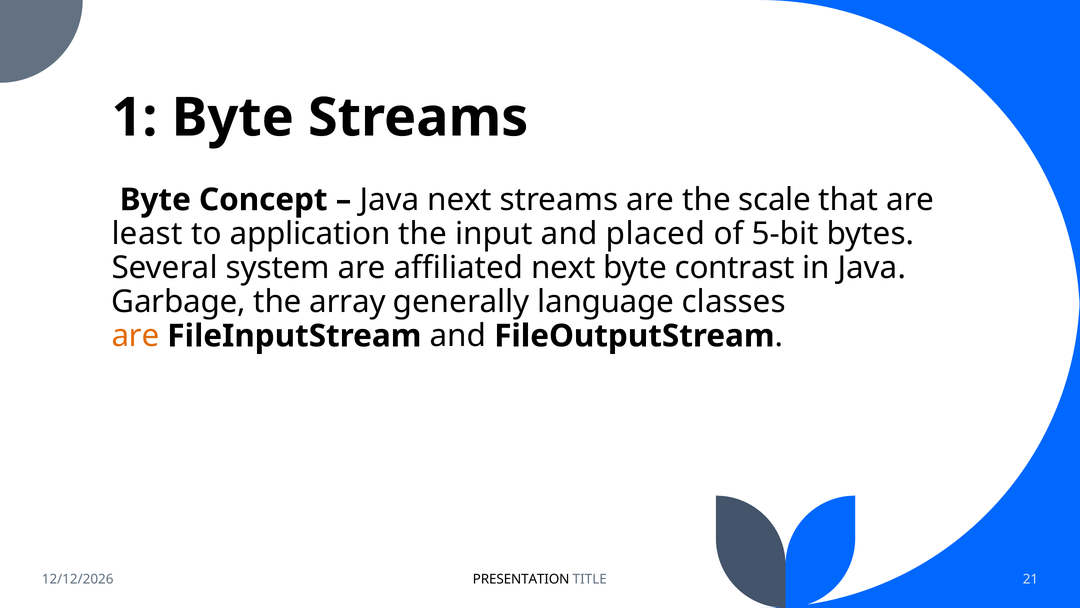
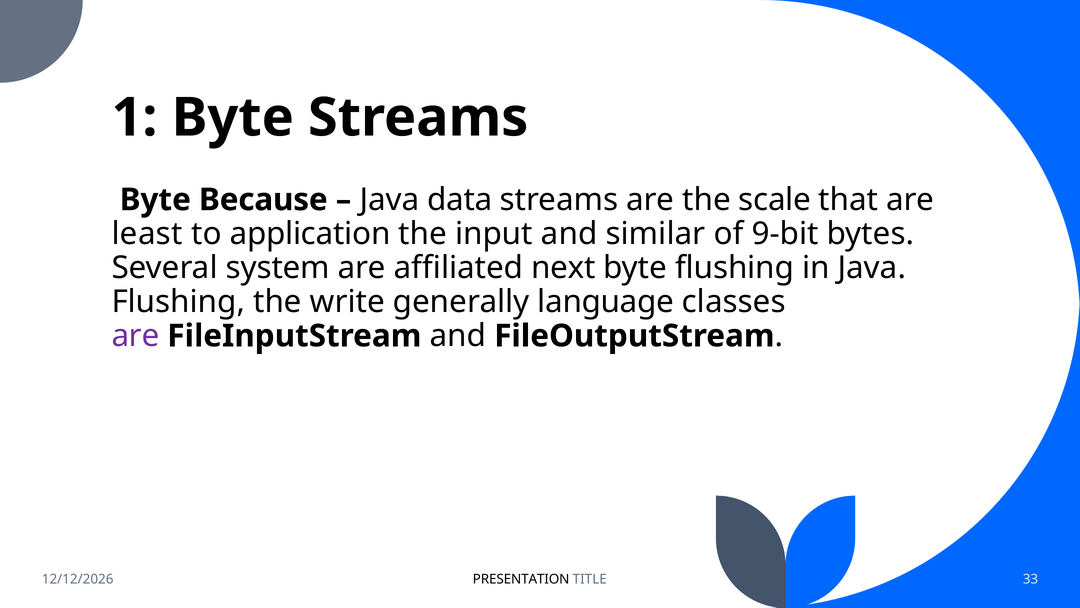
Concept: Concept -> Because
Java next: next -> data
placed: placed -> similar
5-bit: 5-bit -> 9-bit
byte contrast: contrast -> flushing
Garbage at (178, 302): Garbage -> Flushing
array: array -> write
are at (136, 336) colour: orange -> purple
21: 21 -> 33
